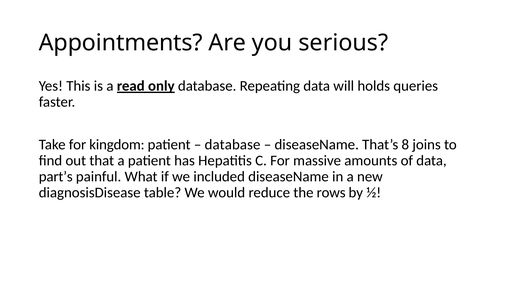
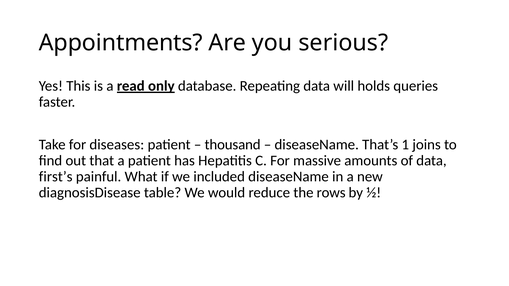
kingdom: kingdom -> diseases
database at (233, 145): database -> thousand
8: 8 -> 1
part’s: part’s -> first’s
